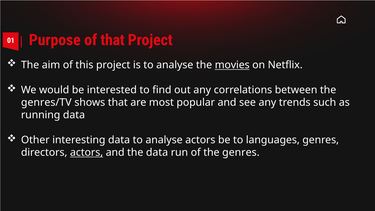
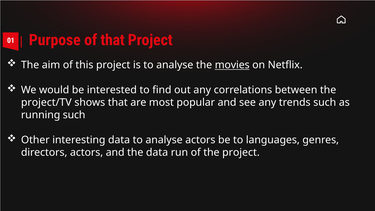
genres/TV: genres/TV -> project/TV
running data: data -> such
actors at (87, 153) underline: present -> none
the genres: genres -> project
